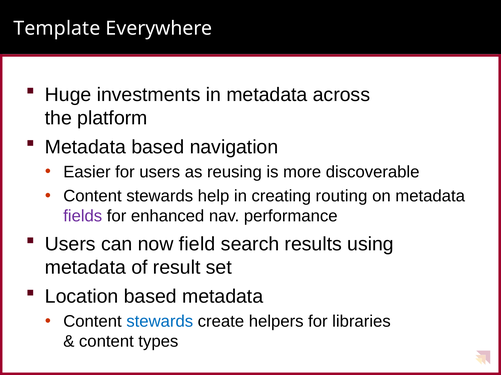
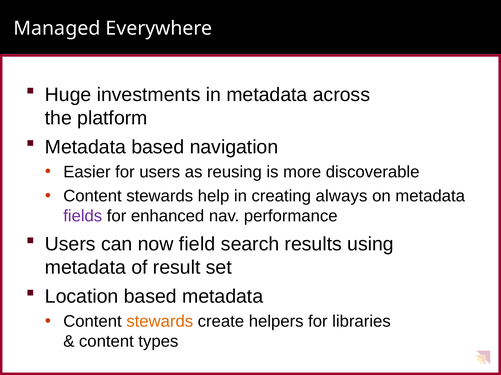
Template: Template -> Managed
routing: routing -> always
stewards at (160, 322) colour: blue -> orange
